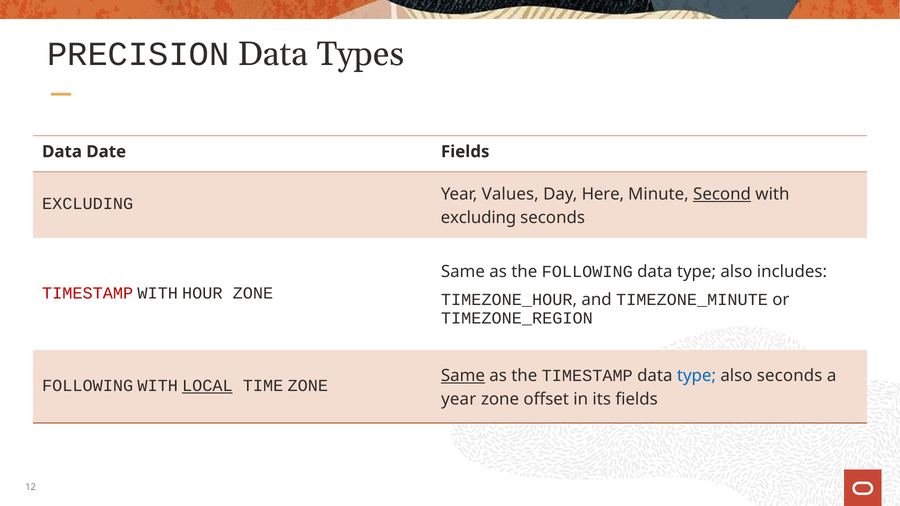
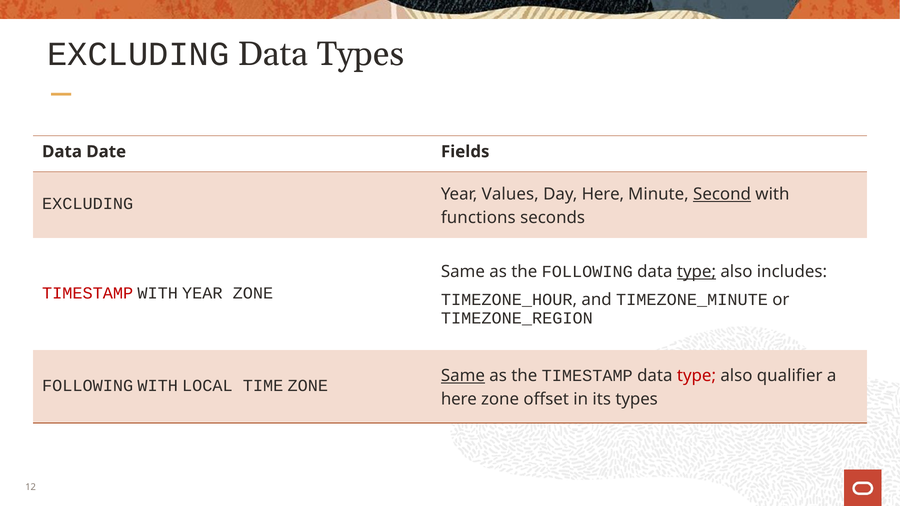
PRECISION at (138, 54): PRECISION -> EXCLUDING
excluding at (478, 218): excluding -> functions
type at (696, 272) underline: none -> present
WITH HOUR: HOUR -> YEAR
LOCAL underline: present -> none
type at (696, 376) colour: blue -> red
also seconds: seconds -> qualifier
year at (459, 399): year -> here
its fields: fields -> types
